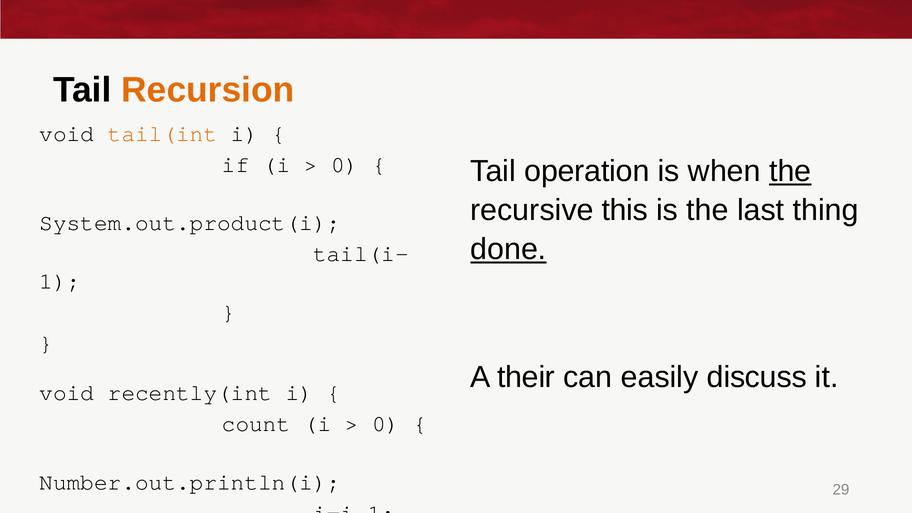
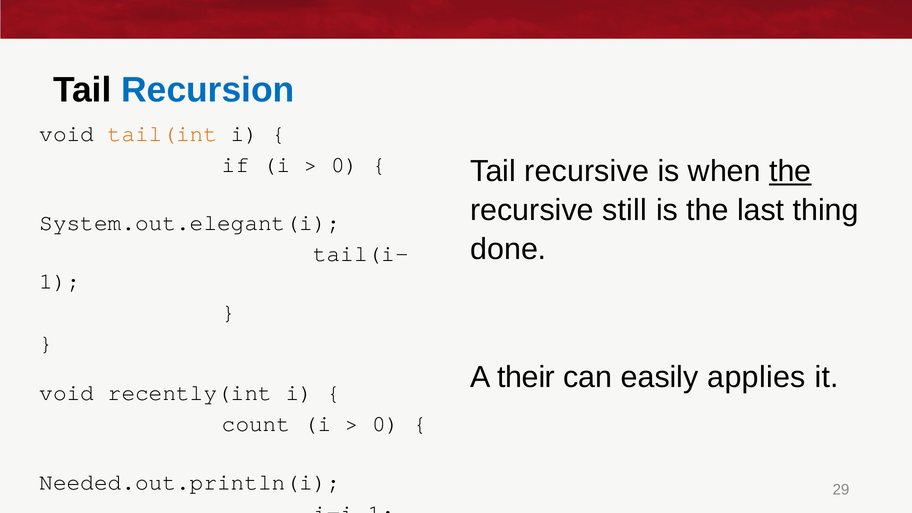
Recursion colour: orange -> blue
Tail operation: operation -> recursive
this: this -> still
System.out.product(i: System.out.product(i -> System.out.elegant(i
done underline: present -> none
discuss: discuss -> applies
Number.out.println(i: Number.out.println(i -> Needed.out.println(i
